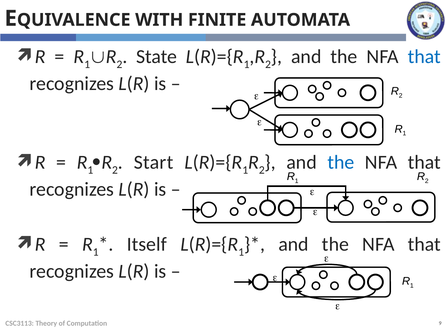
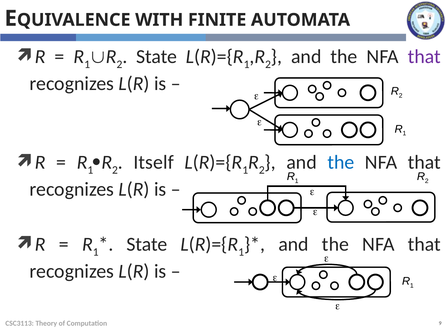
that at (424, 57) colour: blue -> purple
Start: Start -> Itself
Itself at (147, 245): Itself -> State
